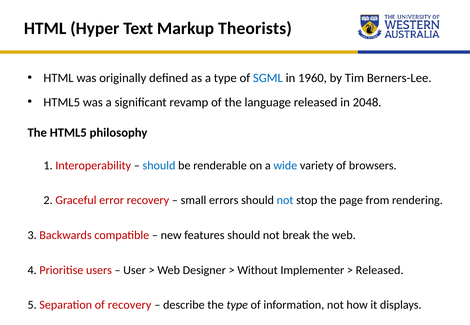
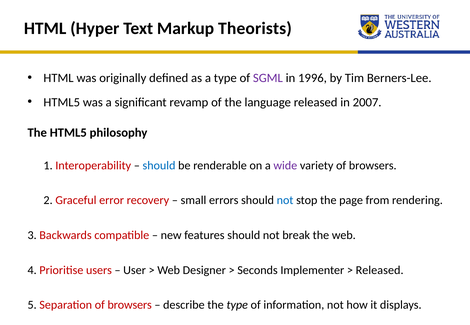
SGML colour: blue -> purple
1960: 1960 -> 1996
2048: 2048 -> 2007
wide colour: blue -> purple
Without: Without -> Seconds
Separation of recovery: recovery -> browsers
